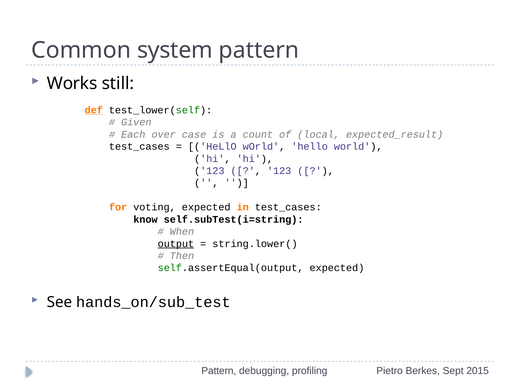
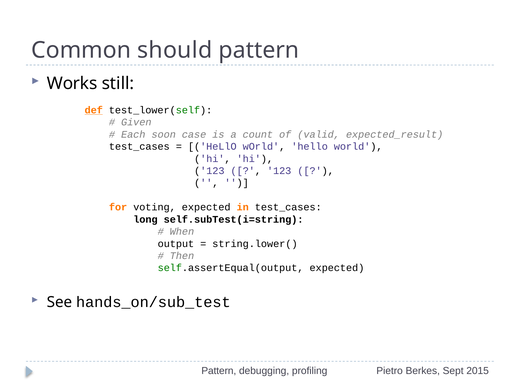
system: system -> should
over: over -> soon
local: local -> valid
know: know -> long
output underline: present -> none
